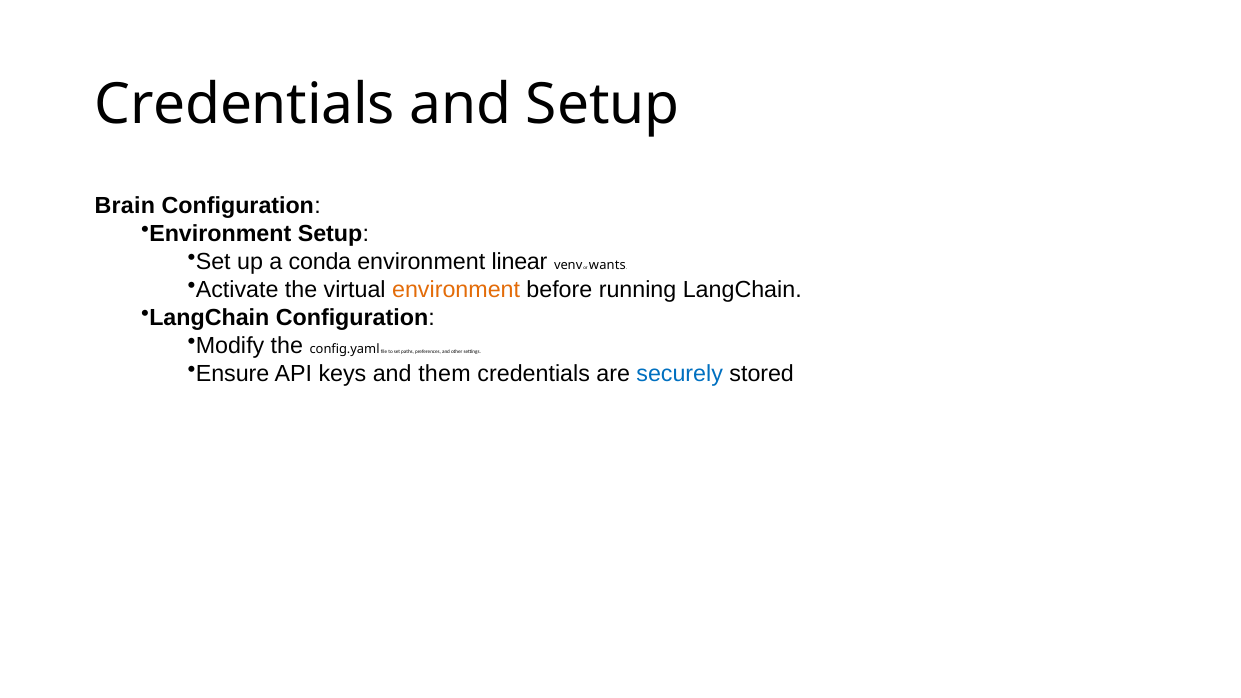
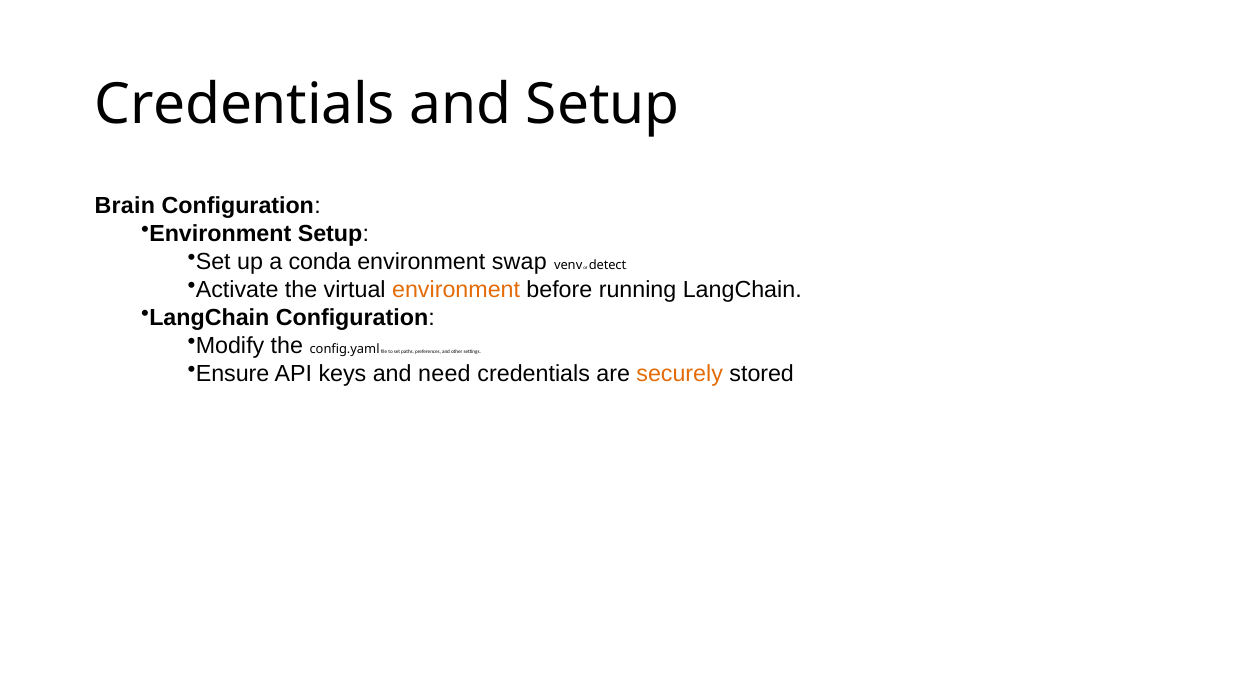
linear: linear -> swap
wants: wants -> detect
them: them -> need
securely colour: blue -> orange
